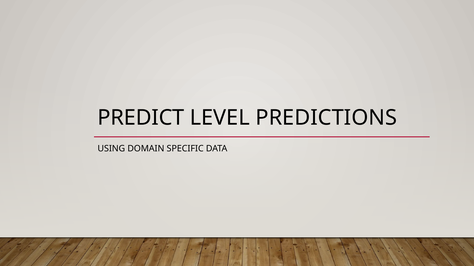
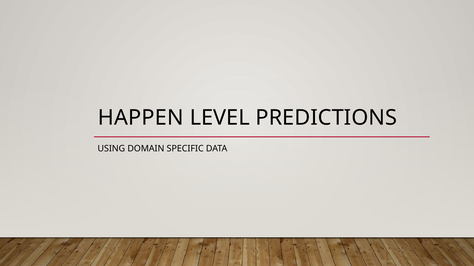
PREDICT: PREDICT -> HAPPEN
